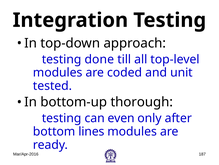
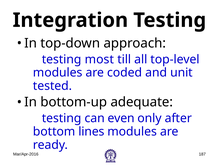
done: done -> most
thorough: thorough -> adequate
